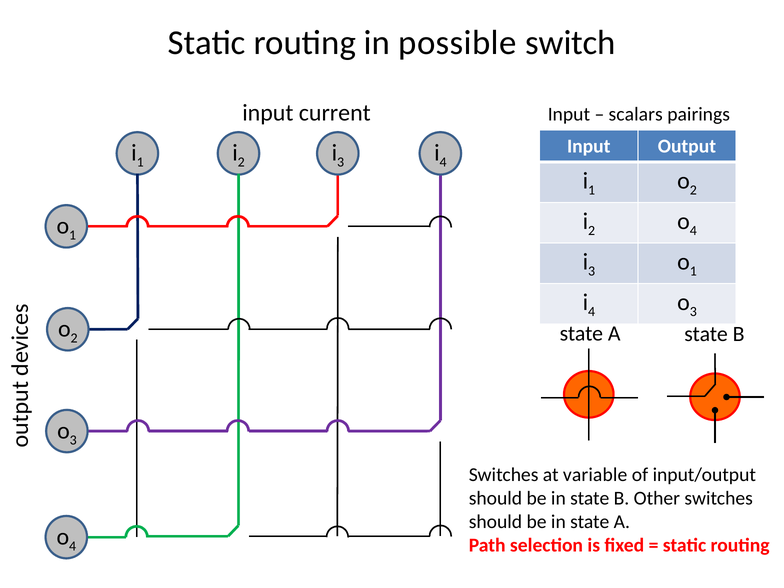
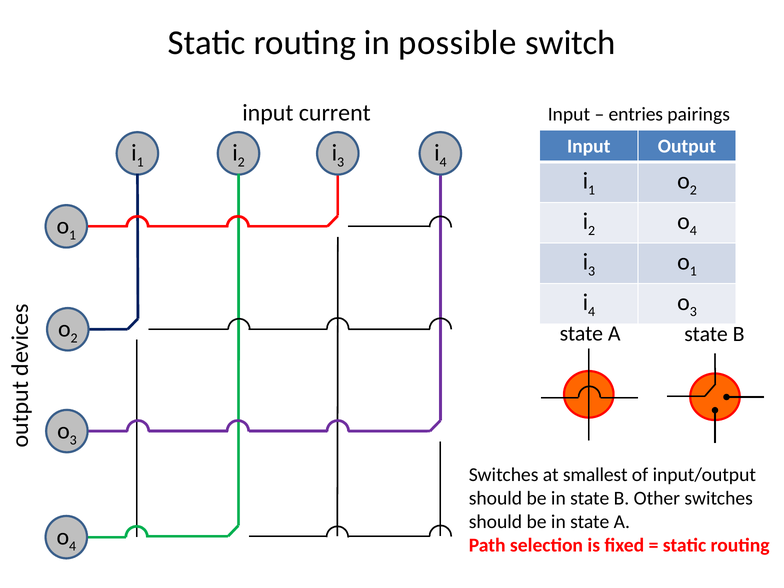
scalars: scalars -> entries
variable: variable -> smallest
